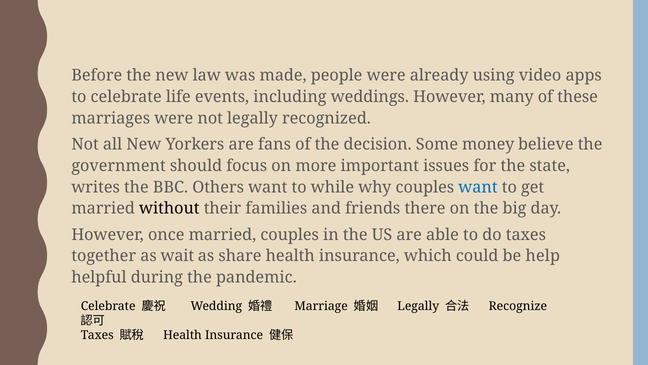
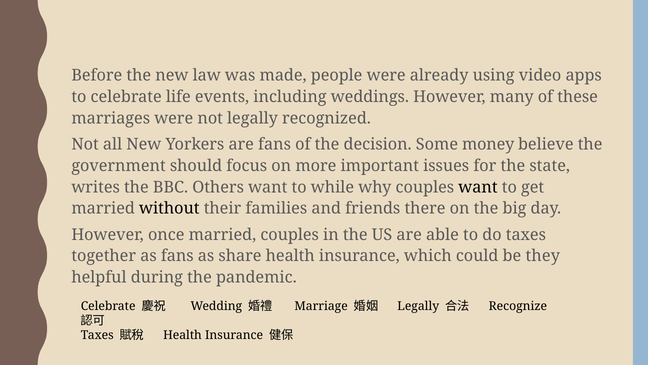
want at (478, 187) colour: blue -> black
as wait: wait -> fans
help: help -> they
